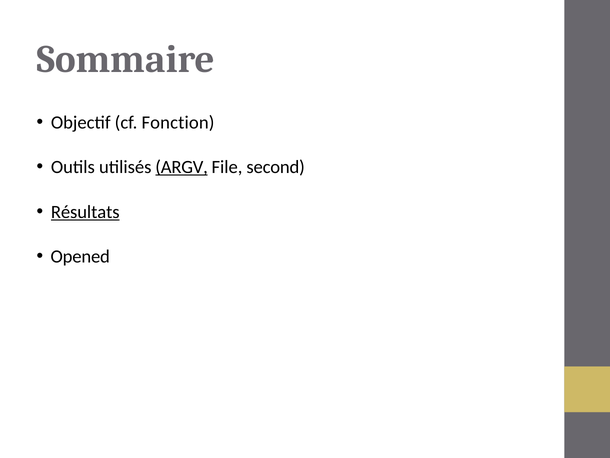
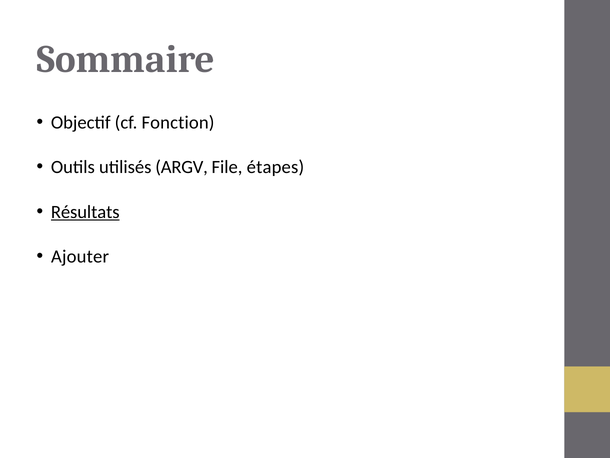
ARGV underline: present -> none
second: second -> étapes
Opened: Opened -> Ajouter
